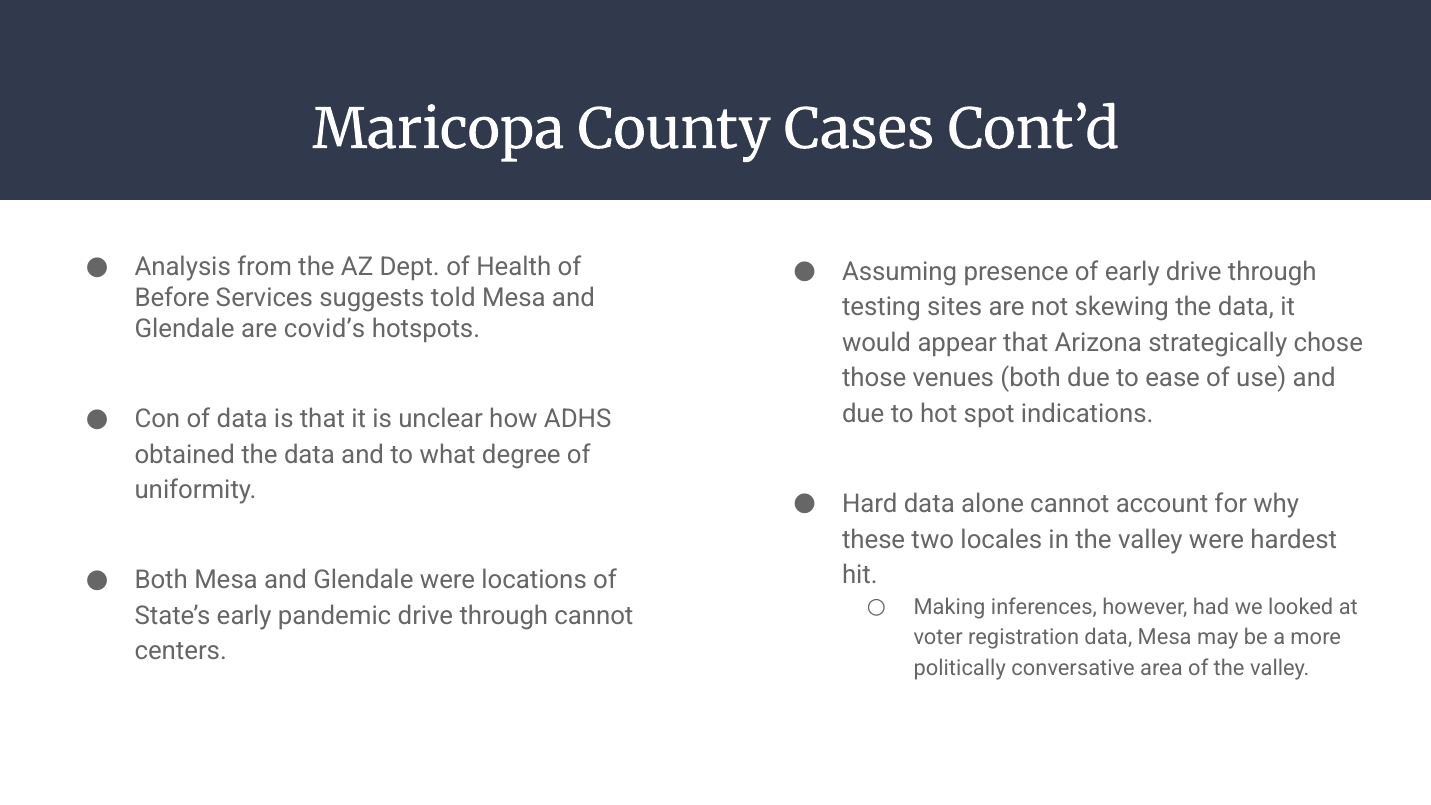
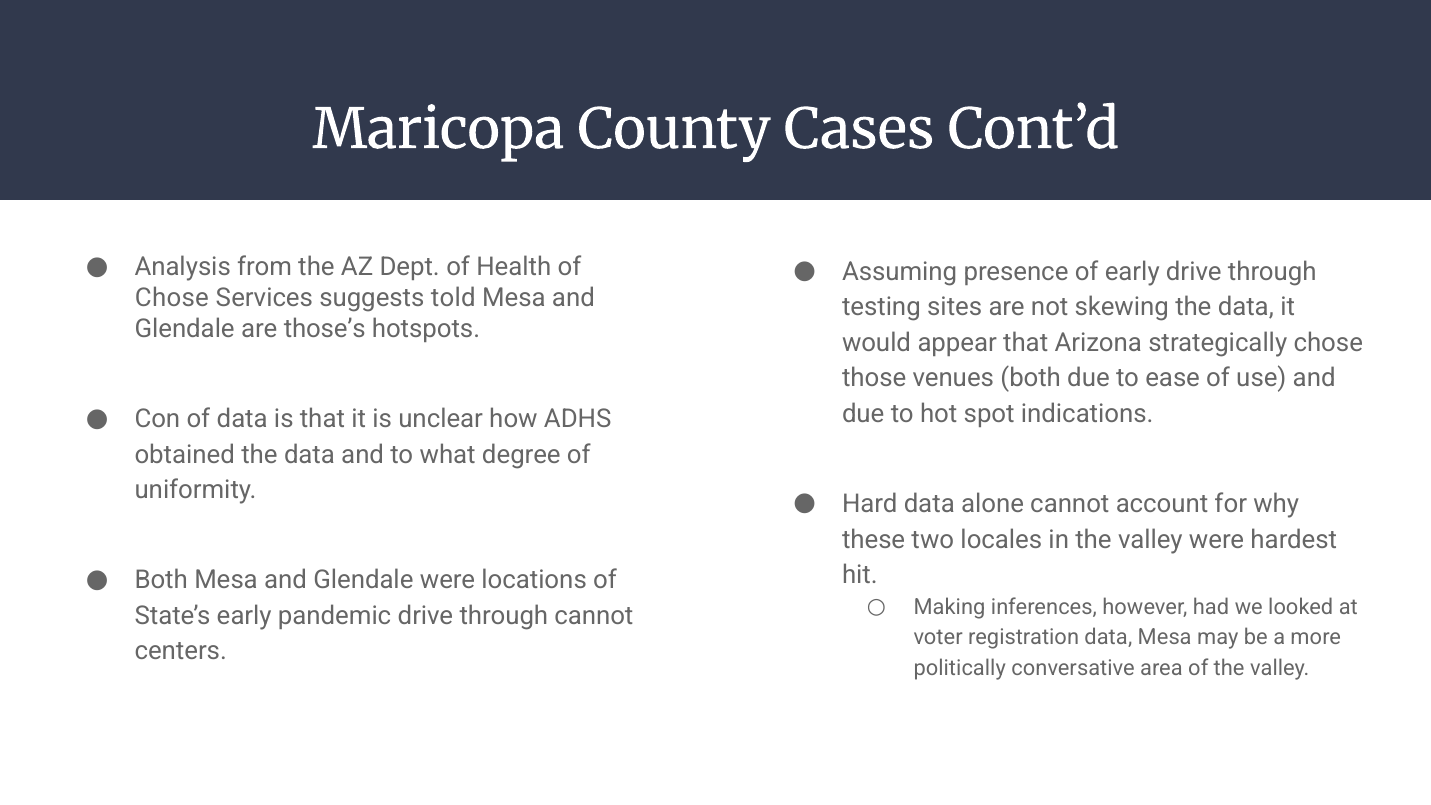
Before at (172, 298): Before -> Chose
covid’s: covid’s -> those’s
